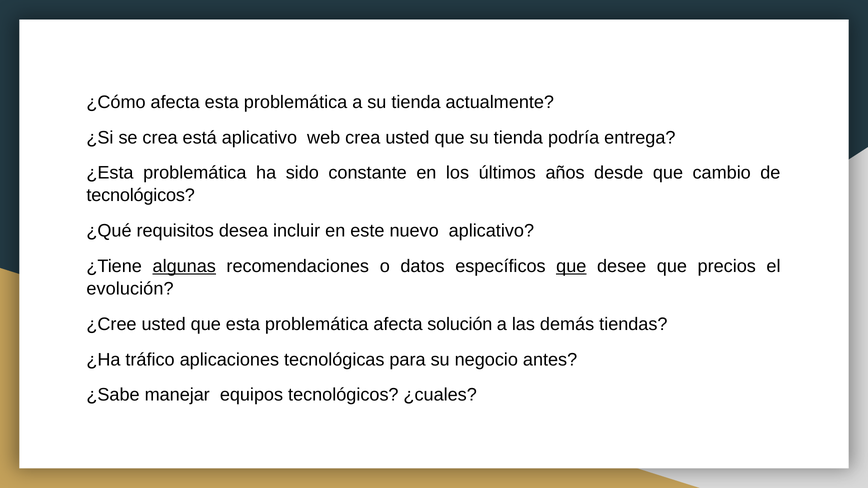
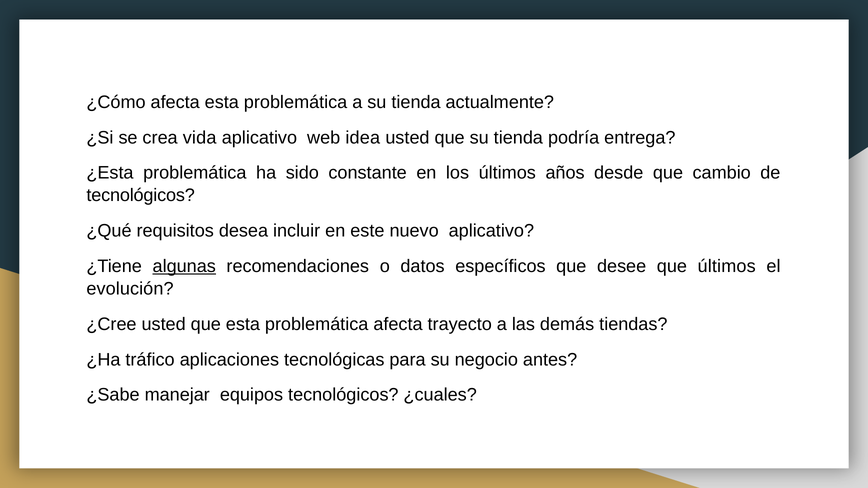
está: está -> vida
web crea: crea -> idea
que at (571, 266) underline: present -> none
que precios: precios -> últimos
solución: solución -> trayecto
